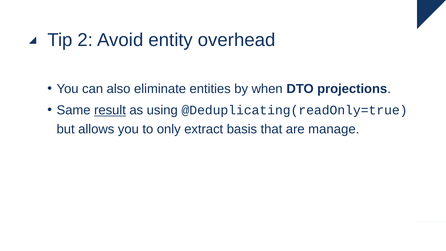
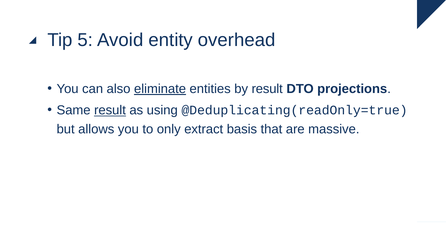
2: 2 -> 5
eliminate underline: none -> present
by when: when -> result
manage: manage -> massive
